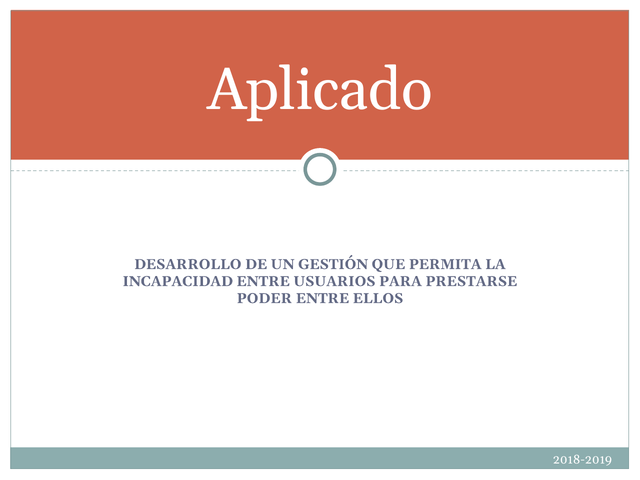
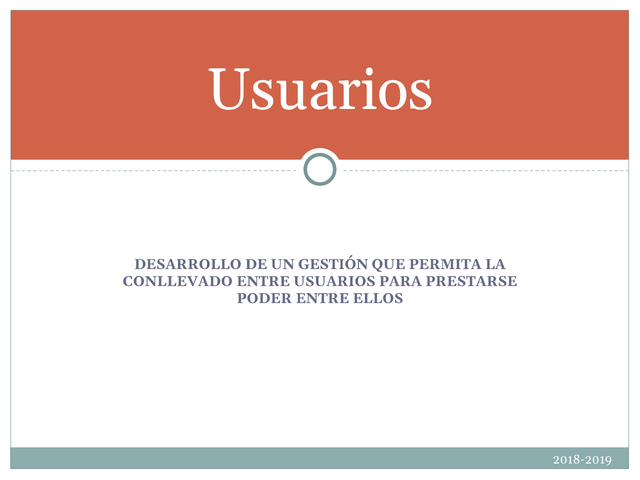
Aplicado at (320, 90): Aplicado -> Usuarios
INCAPACIDAD: INCAPACIDAD -> CONLLEVADO
